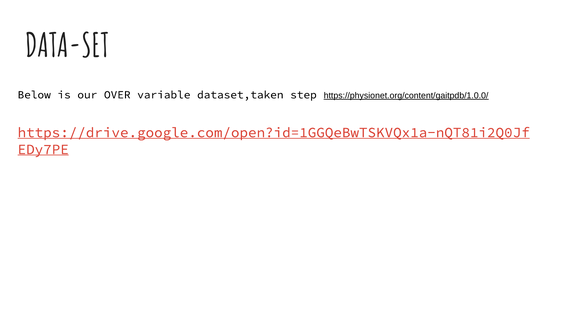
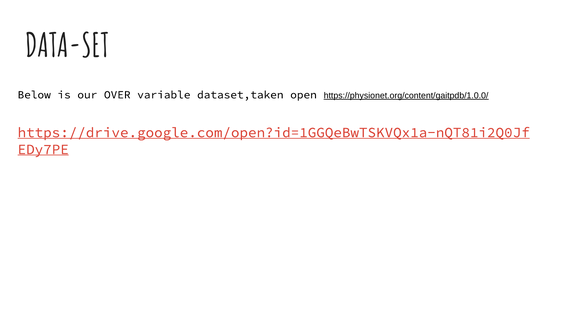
step: step -> open
